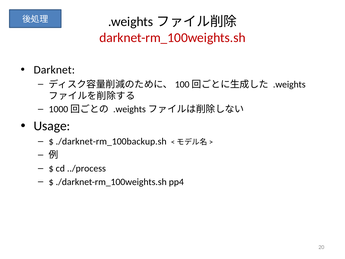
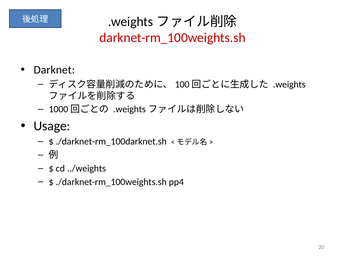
./darknet-rm_100backup.sh: ./darknet-rm_100backup.sh -> ./darknet-rm_100darknet.sh
../process: ../process -> ../weights
